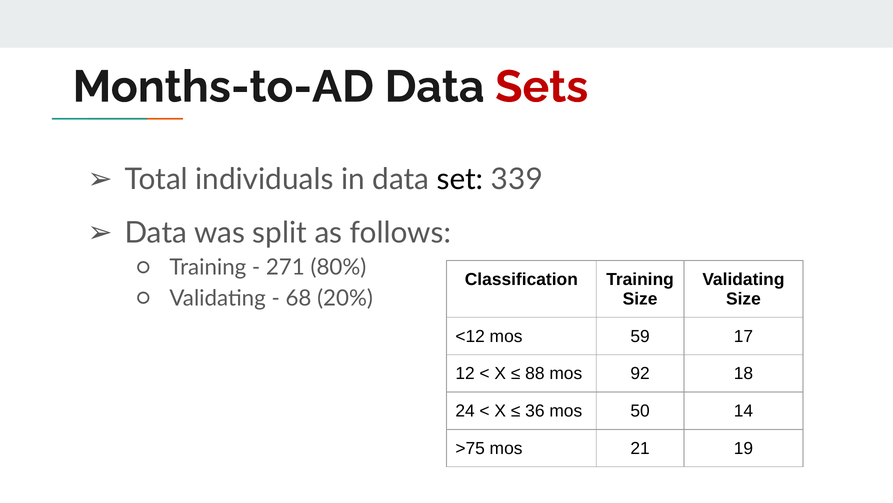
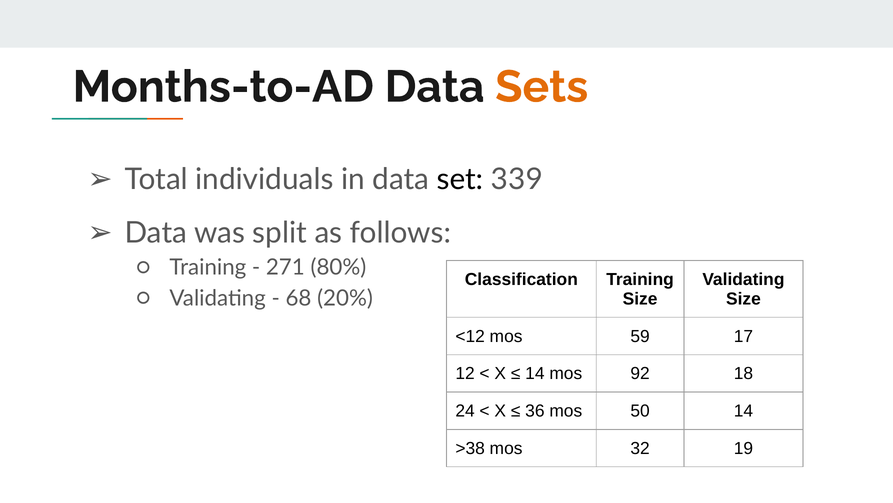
Sets colour: red -> orange
88 at (535, 373): 88 -> 14
>75: >75 -> >38
21: 21 -> 32
